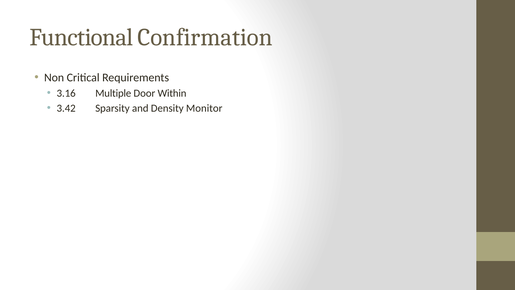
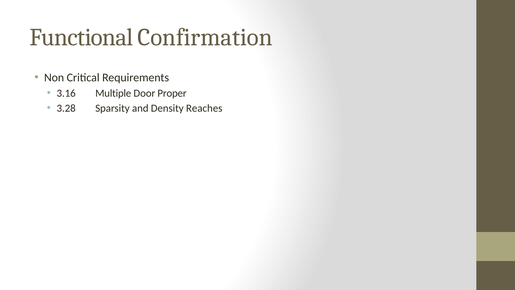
Within: Within -> Proper
3.42: 3.42 -> 3.28
Monitor: Monitor -> Reaches
